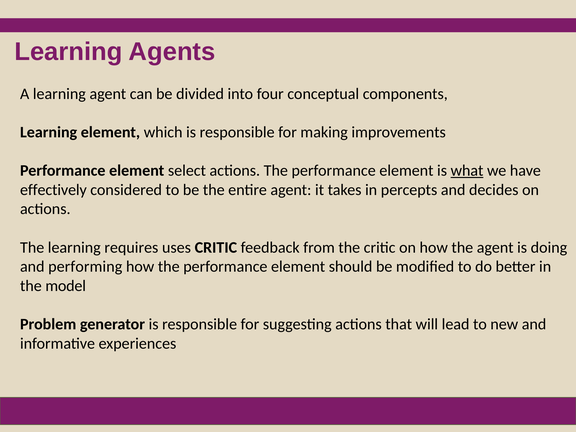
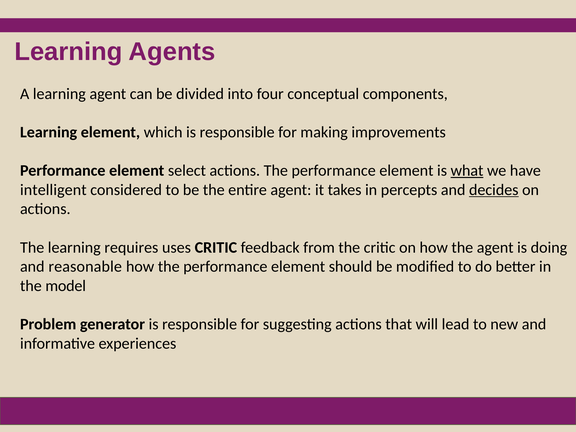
effectively: effectively -> intelligent
decides underline: none -> present
performing: performing -> reasonable
